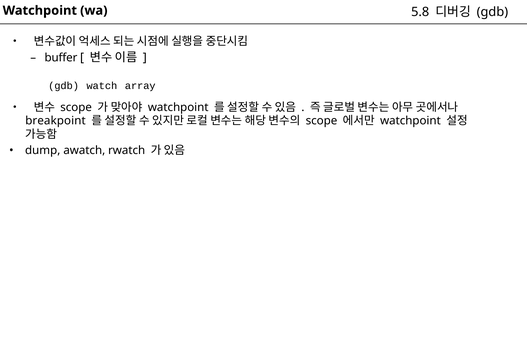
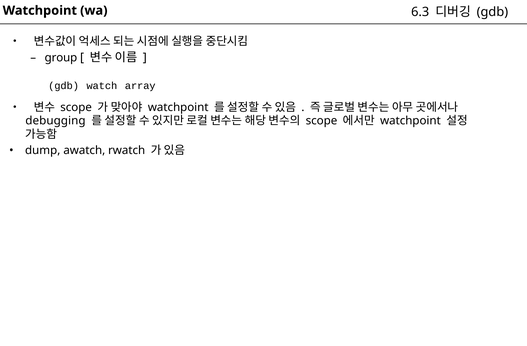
5.8: 5.8 -> 6.3
buffer: buffer -> group
breakpoint: breakpoint -> debugging
